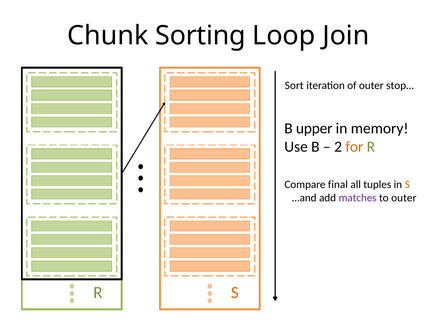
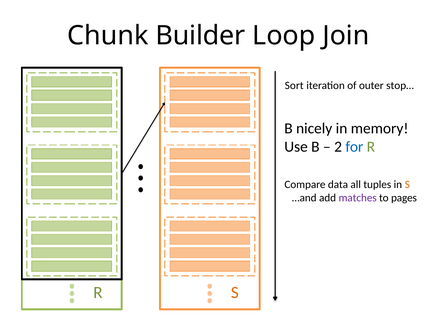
Sorting: Sorting -> Builder
upper: upper -> nicely
for colour: orange -> blue
final: final -> data
to outer: outer -> pages
